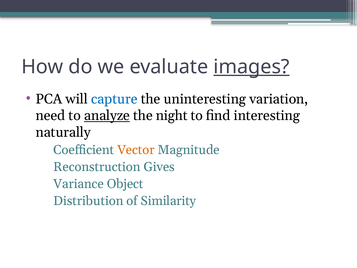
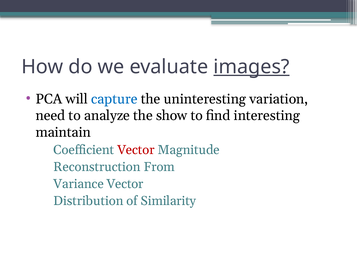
analyze underline: present -> none
night: night -> show
naturally: naturally -> maintain
Vector at (136, 150) colour: orange -> red
Gives: Gives -> From
Variance Object: Object -> Vector
